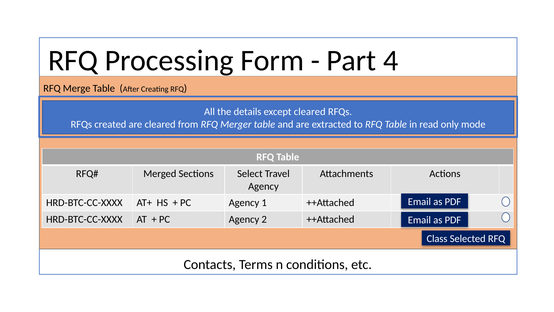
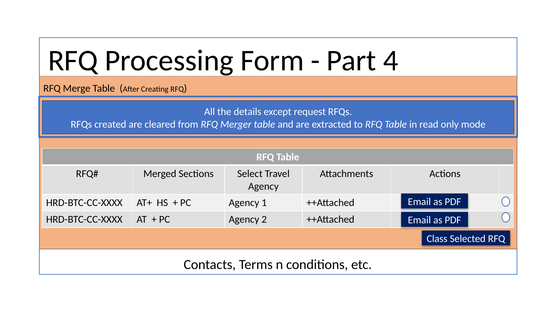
except cleared: cleared -> request
